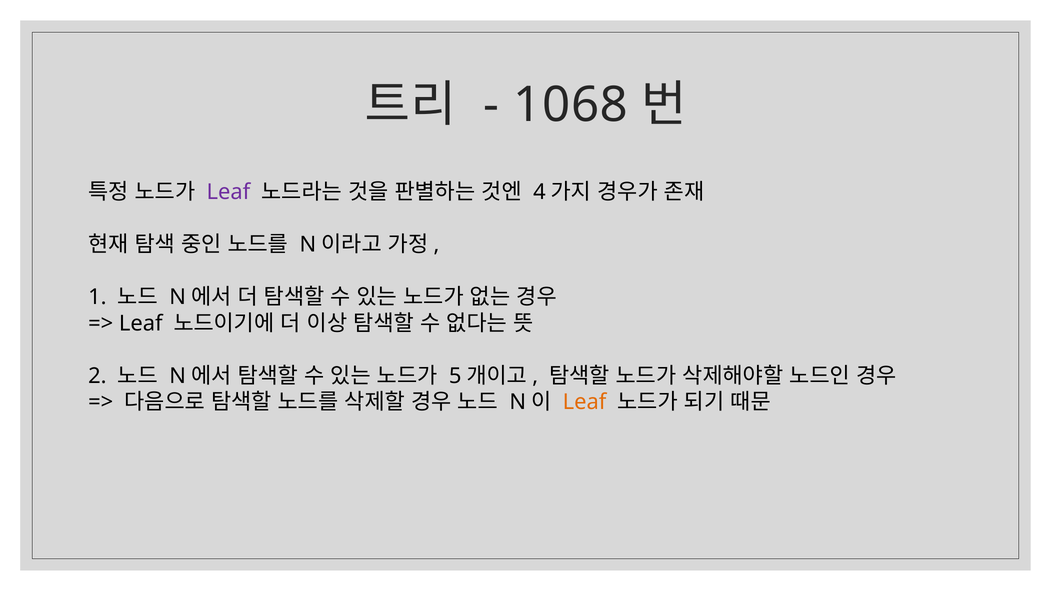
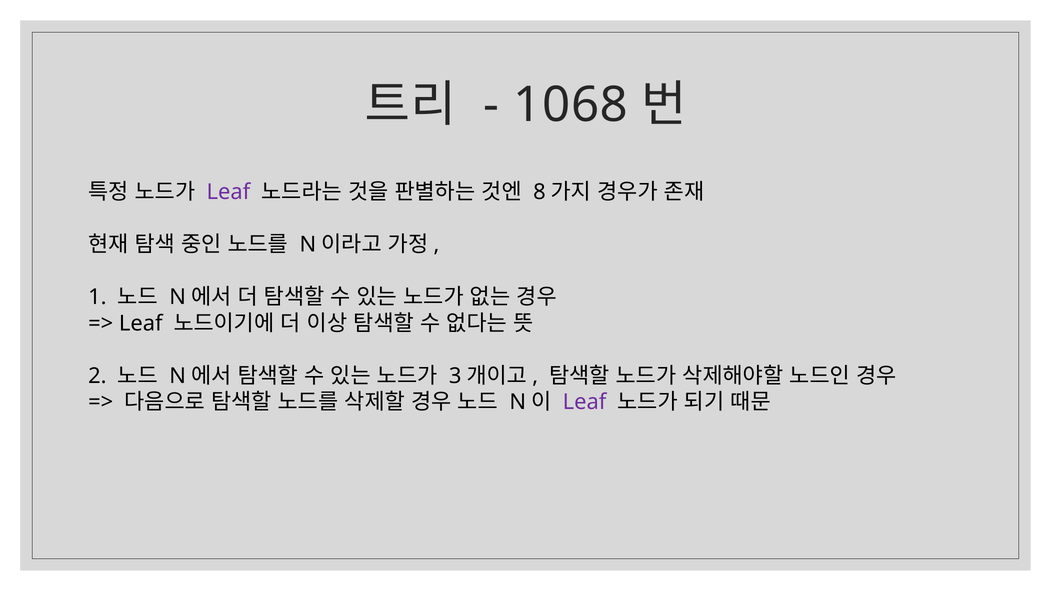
4: 4 -> 8
5: 5 -> 3
Leaf at (585, 402) colour: orange -> purple
